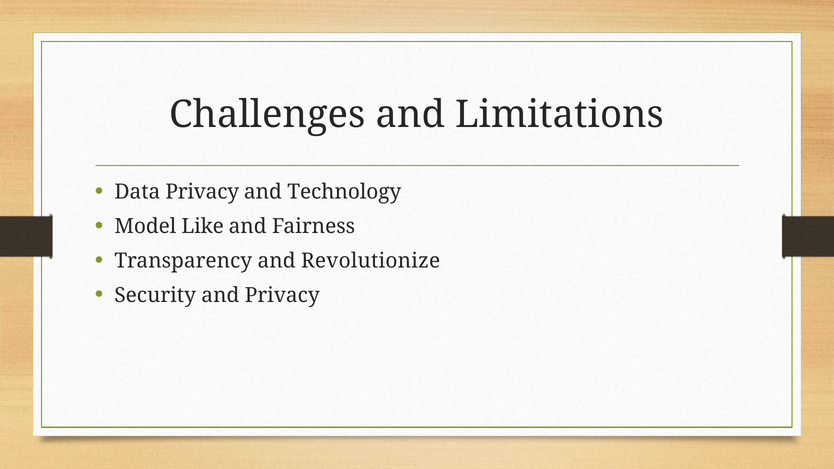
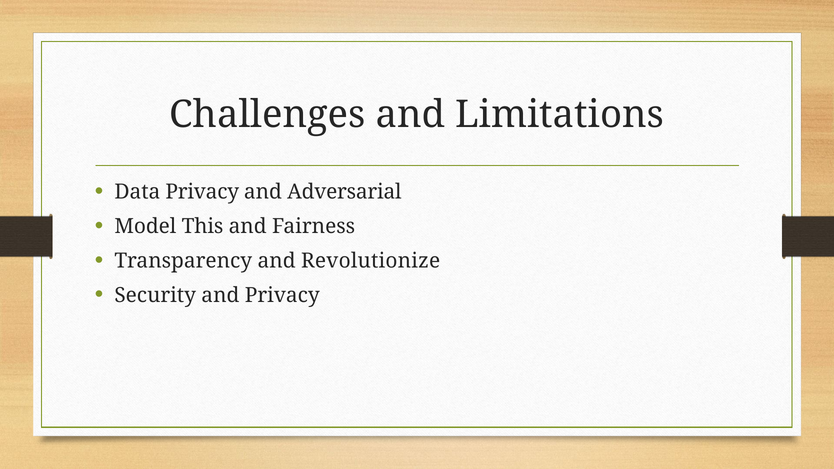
Technology: Technology -> Adversarial
Like: Like -> This
